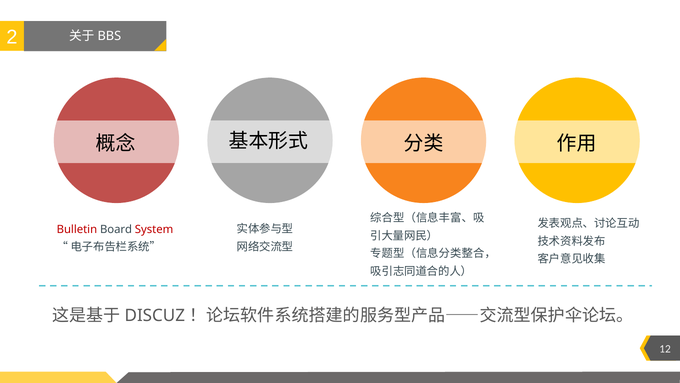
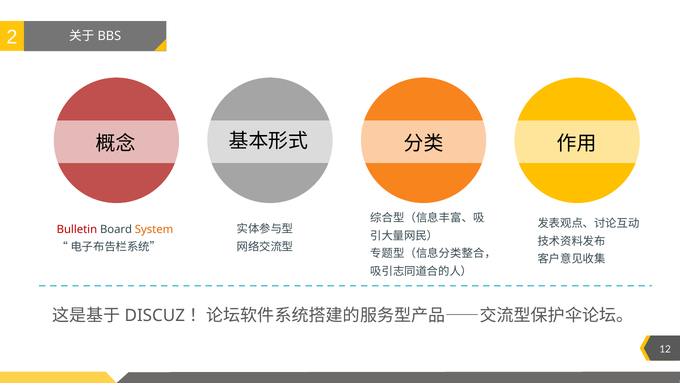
System colour: red -> orange
